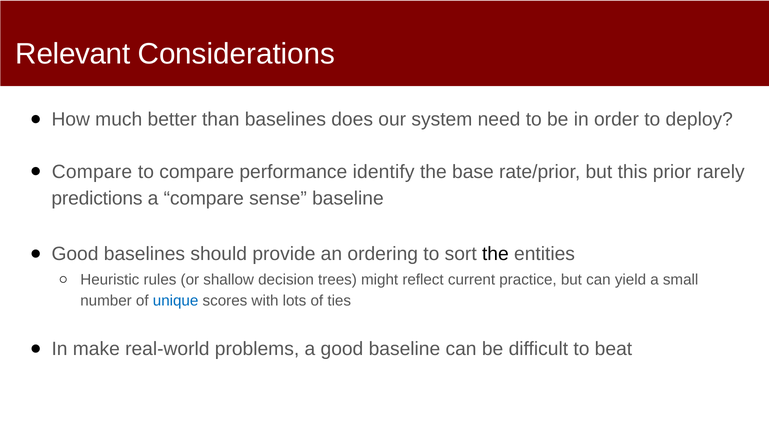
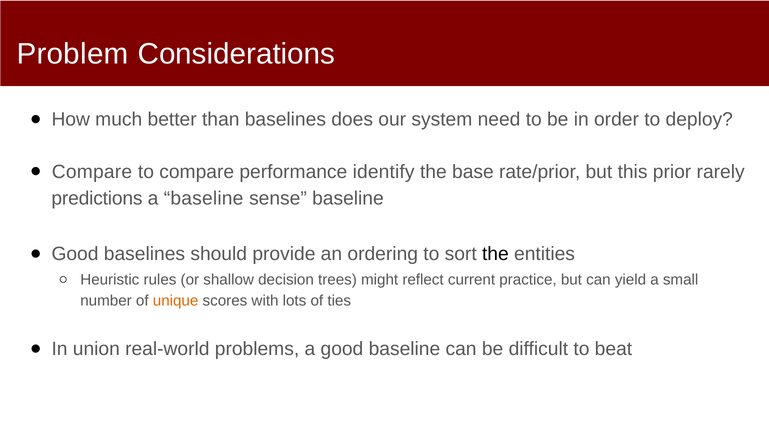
Relevant: Relevant -> Problem
a compare: compare -> baseline
unique colour: blue -> orange
make: make -> union
